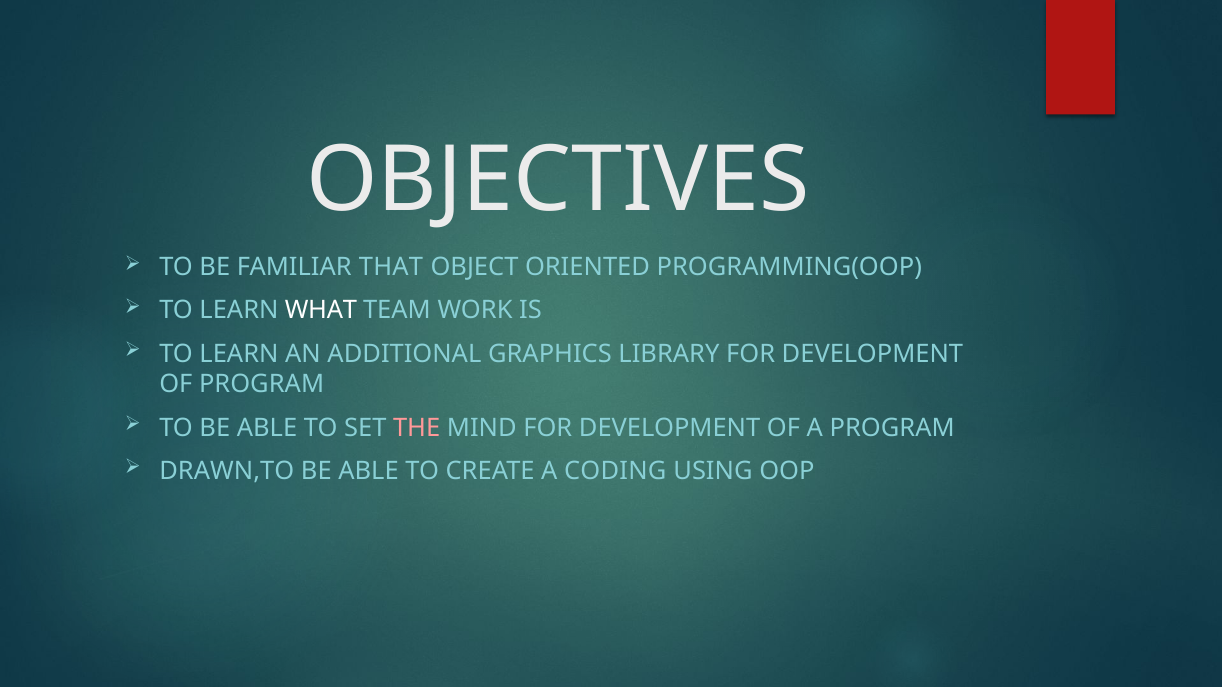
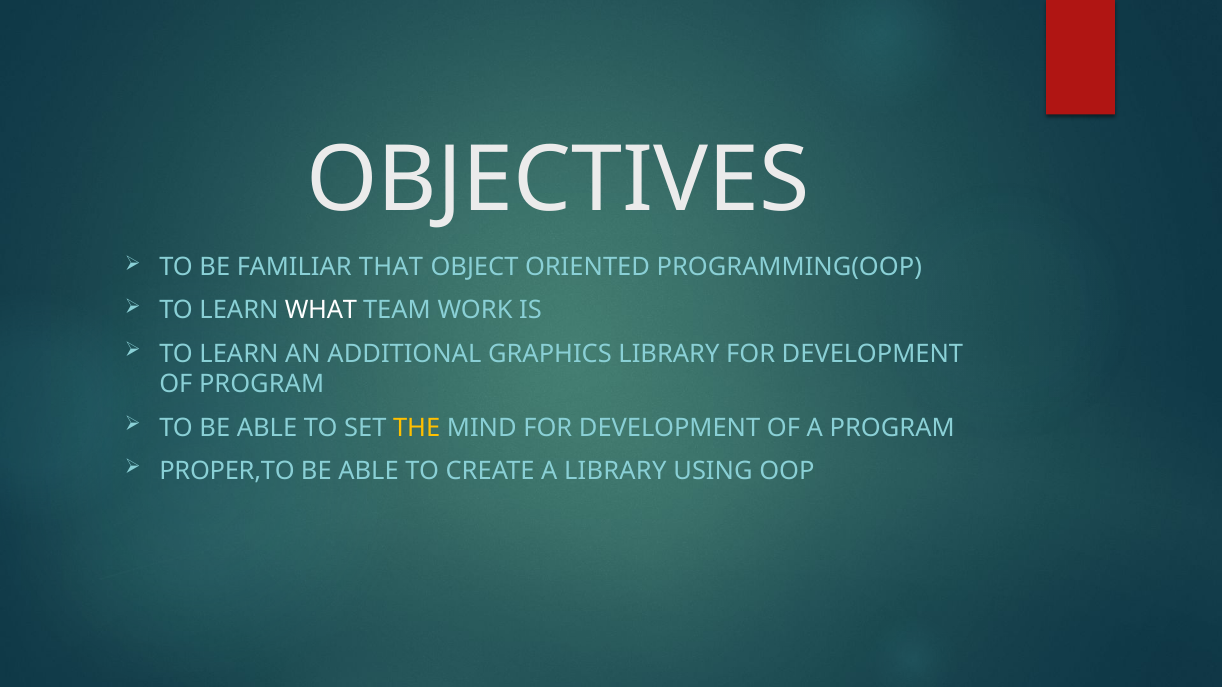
THE colour: pink -> yellow
DRAWN,TO: DRAWN,TO -> PROPER,TO
A CODING: CODING -> LIBRARY
